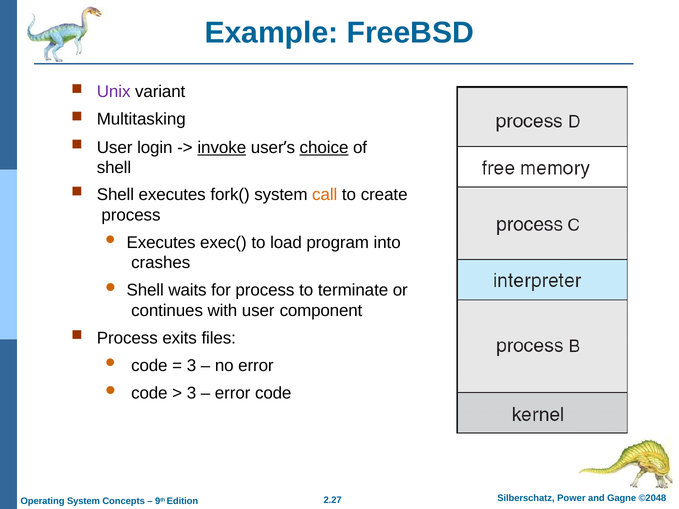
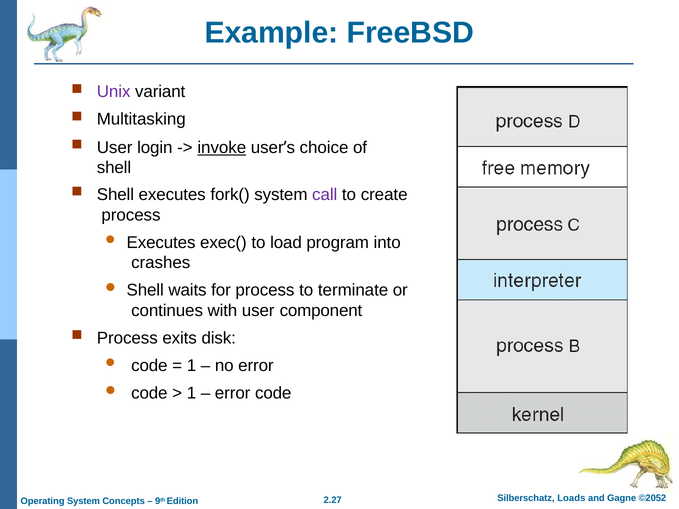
choice underline: present -> none
call colour: orange -> purple
files: files -> disk
3 at (191, 366): 3 -> 1
3 at (191, 393): 3 -> 1
Power: Power -> Loads
©2048: ©2048 -> ©2052
